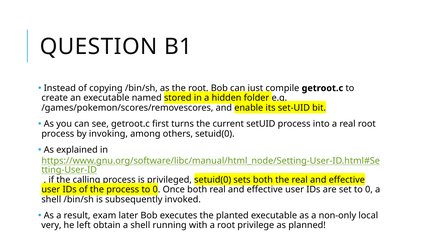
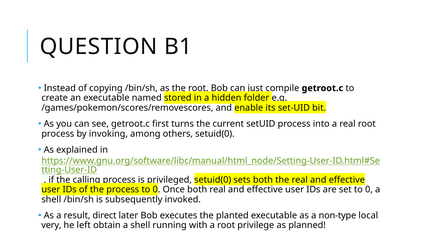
exam: exam -> direct
non-only: non-only -> non-type
